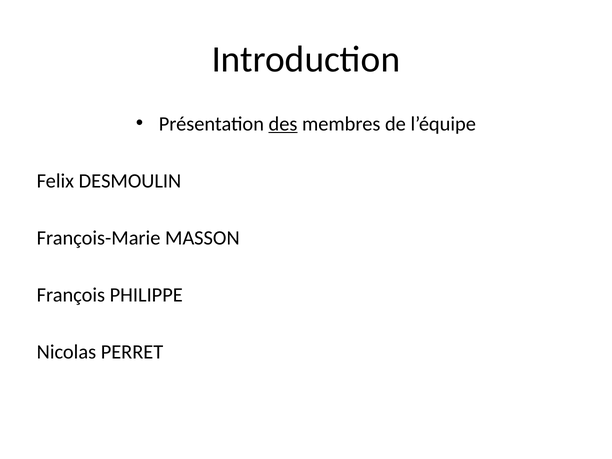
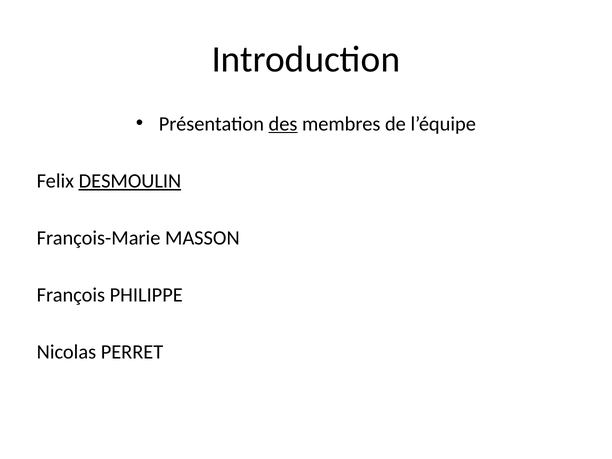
DESMOULIN underline: none -> present
